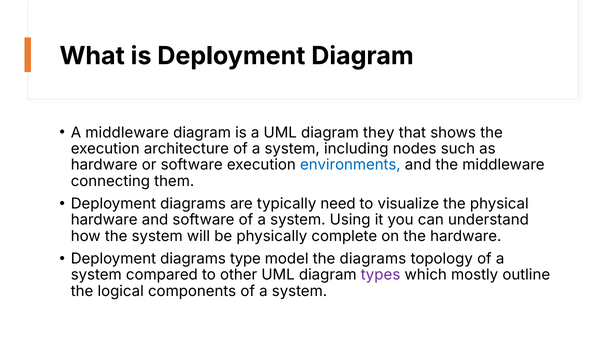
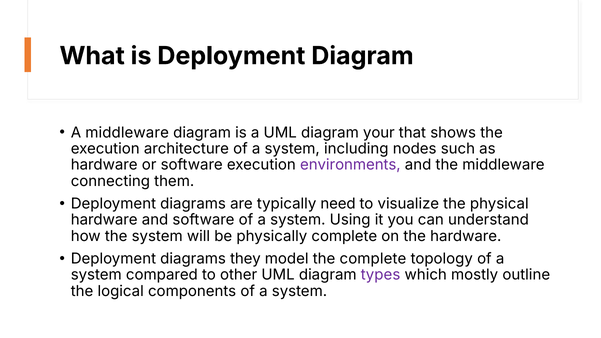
they: they -> your
environments colour: blue -> purple
type: type -> they
the diagrams: diagrams -> complete
